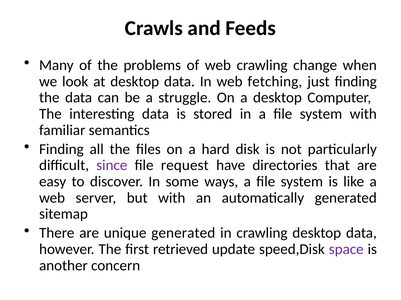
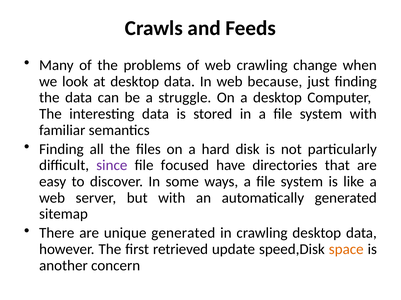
fetching: fetching -> because
request: request -> focused
space colour: purple -> orange
